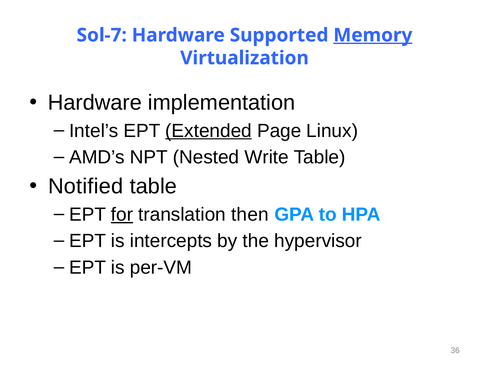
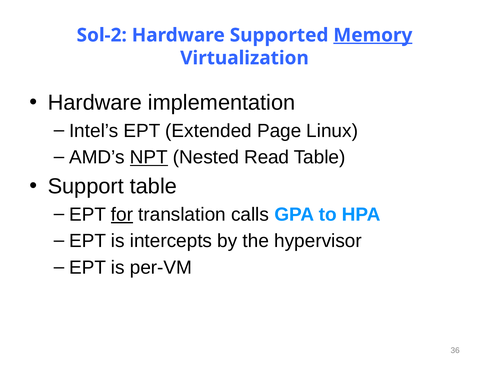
Sol-7: Sol-7 -> Sol-2
Extended underline: present -> none
NPT underline: none -> present
Write: Write -> Read
Notified: Notified -> Support
then: then -> calls
